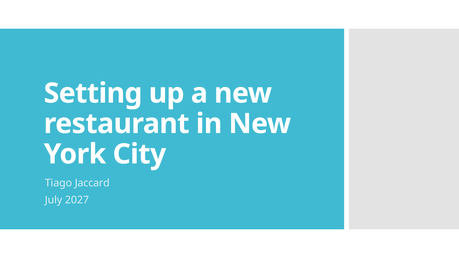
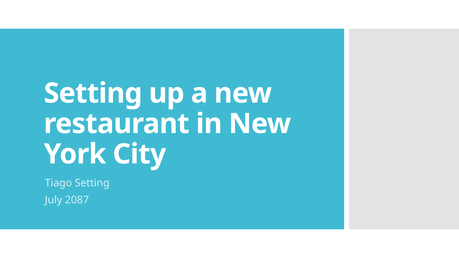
Tiago Jaccard: Jaccard -> Setting
2027: 2027 -> 2087
